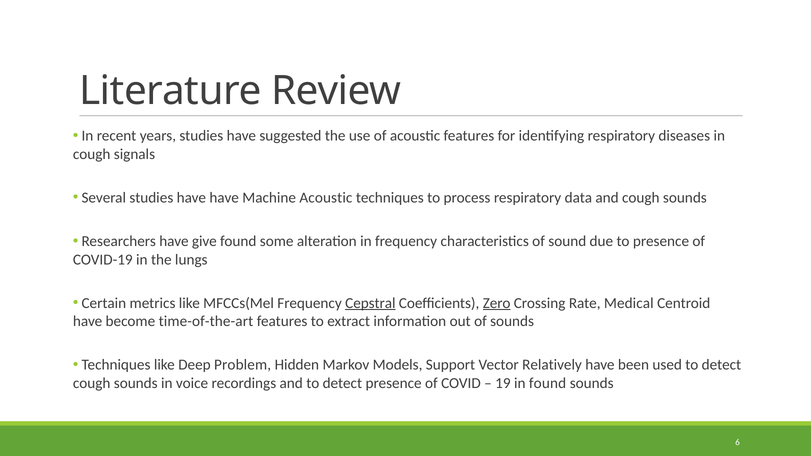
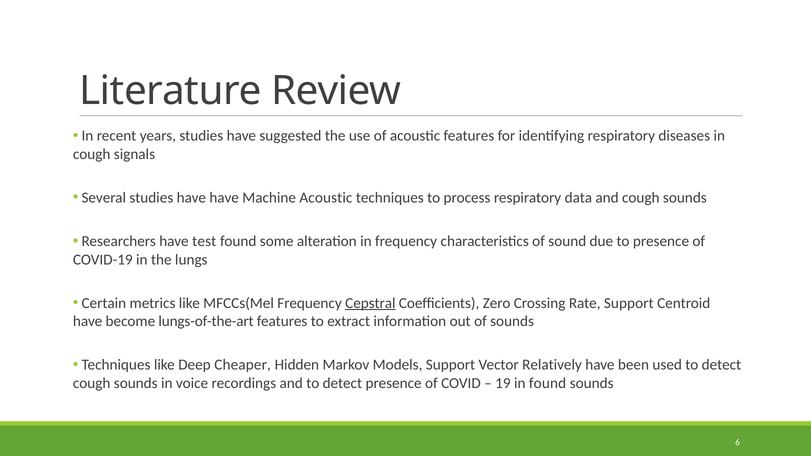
give: give -> test
Zero underline: present -> none
Rate Medical: Medical -> Support
time-of-the-art: time-of-the-art -> lungs-of-the-art
Problem: Problem -> Cheaper
